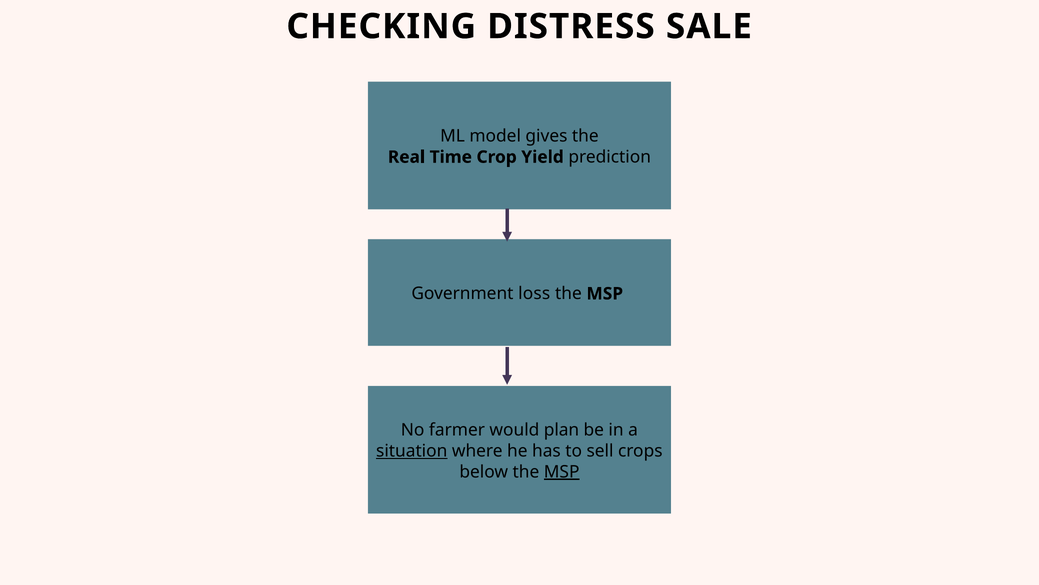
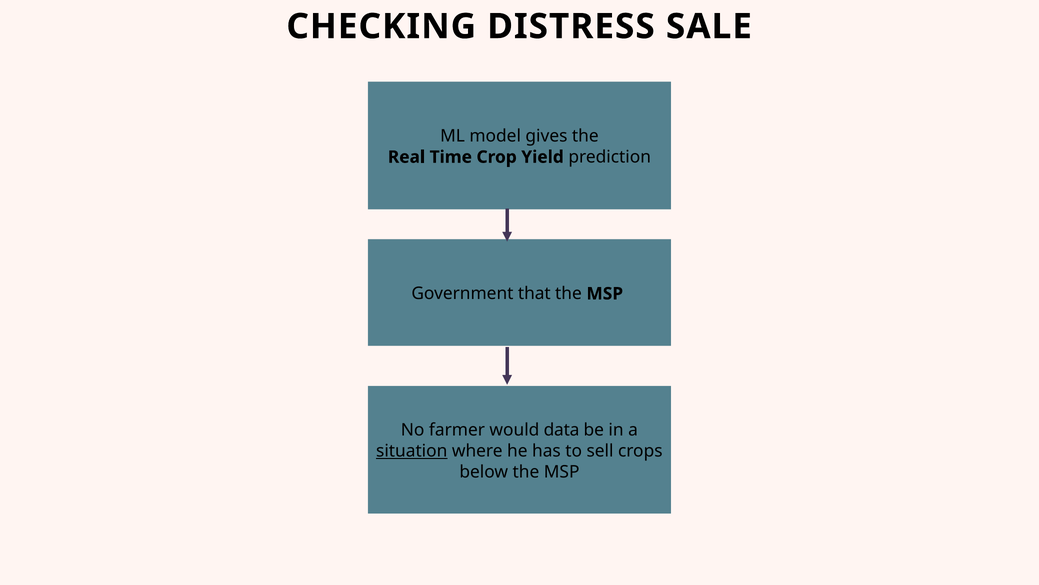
loss: loss -> that
plan: plan -> data
MSP at (562, 471) underline: present -> none
